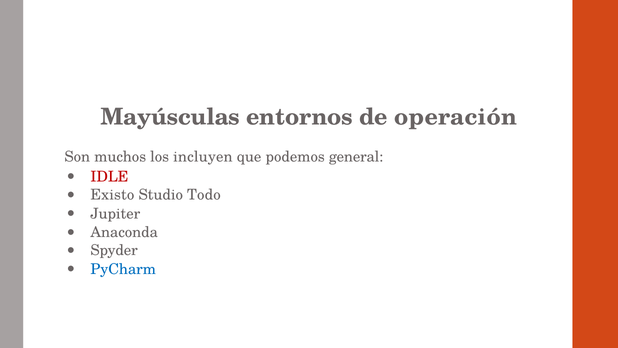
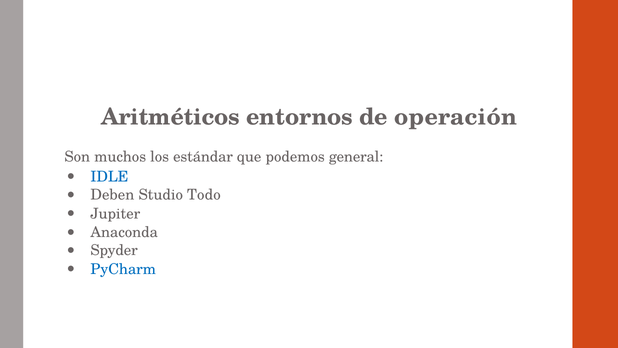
Mayúsculas: Mayúsculas -> Aritméticos
incluyen: incluyen -> estándar
IDLE colour: red -> blue
Existo: Existo -> Deben
